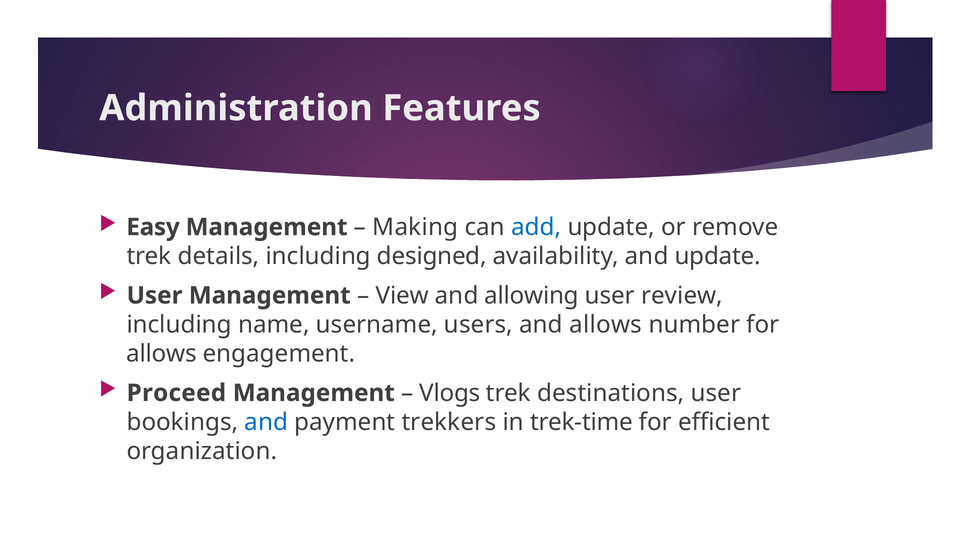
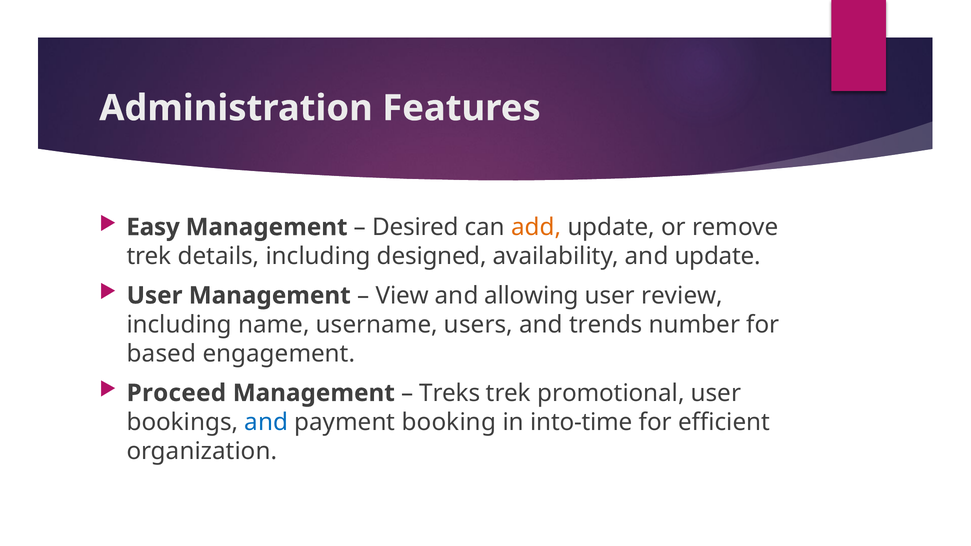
Making: Making -> Desired
add colour: blue -> orange
and allows: allows -> trends
allows at (162, 354): allows -> based
Vlogs: Vlogs -> Treks
destinations: destinations -> promotional
trekkers: trekkers -> booking
trek-time: trek-time -> into-time
